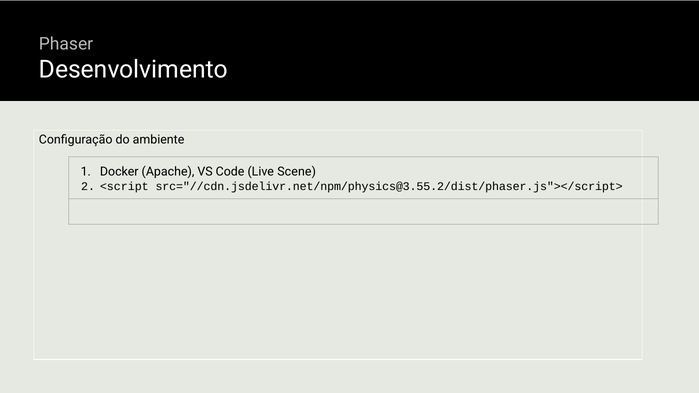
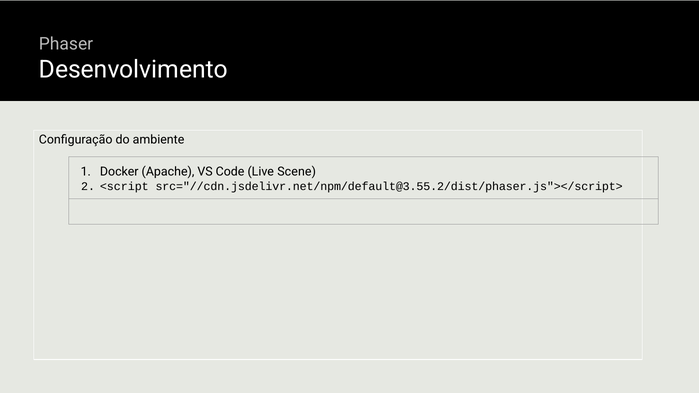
src="//cdn.jsdelivr.net/npm/physics@3.55.2/dist/phaser.js"></script>: src="//cdn.jsdelivr.net/npm/physics@3.55.2/dist/phaser.js"></script> -> src="//cdn.jsdelivr.net/npm/default@3.55.2/dist/phaser.js"></script>
